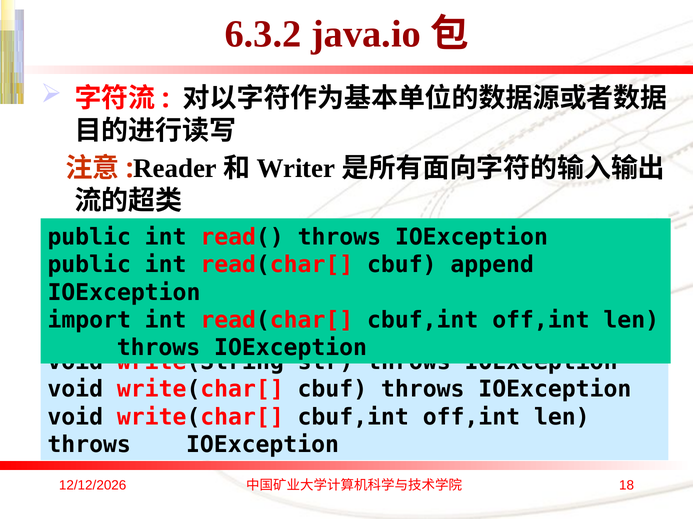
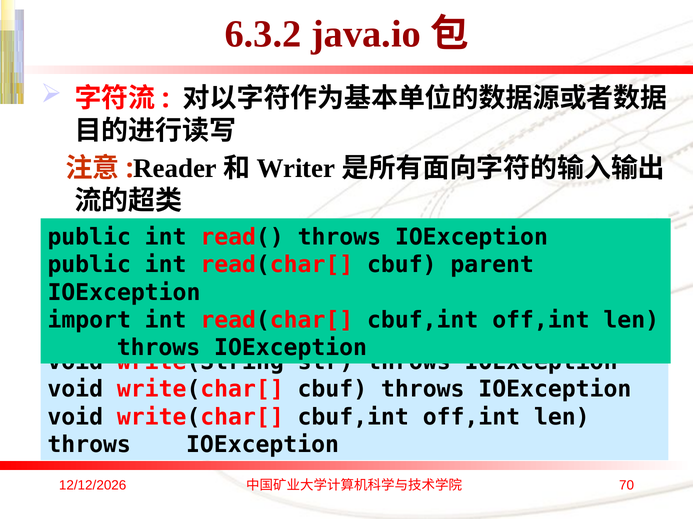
append: append -> parent
18: 18 -> 70
